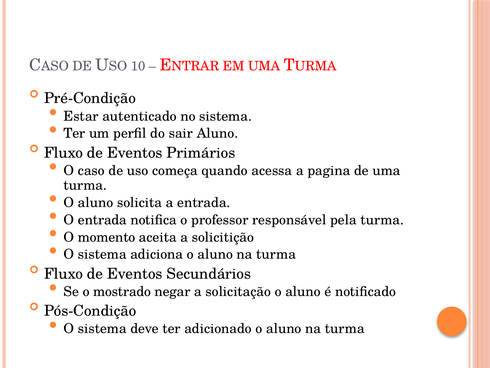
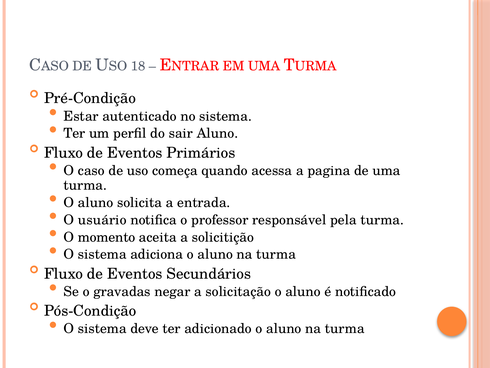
10: 10 -> 18
O entrada: entrada -> usuário
mostrado: mostrado -> gravadas
